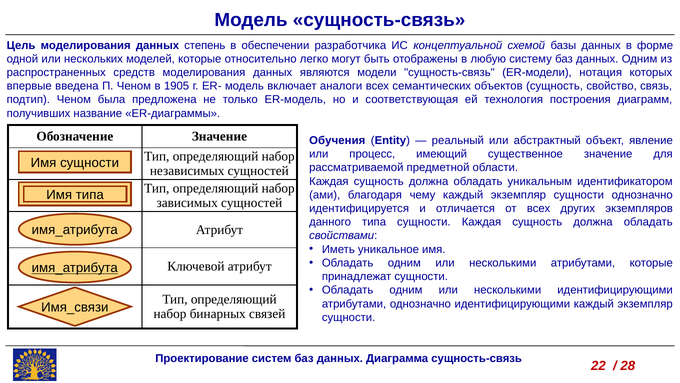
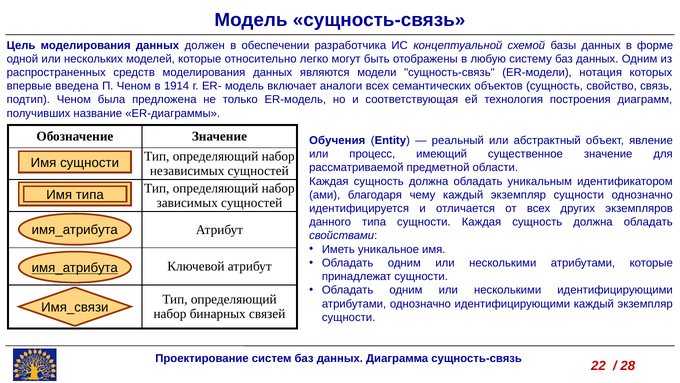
степень: степень -> должен
1905: 1905 -> 1914
